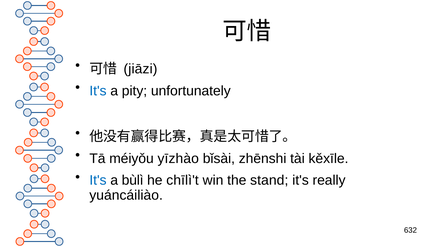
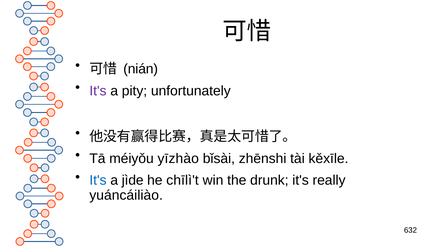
jiāzi: jiāzi -> nián
It's at (98, 91) colour: blue -> purple
bùlì: bùlì -> jìde
stand: stand -> drunk
